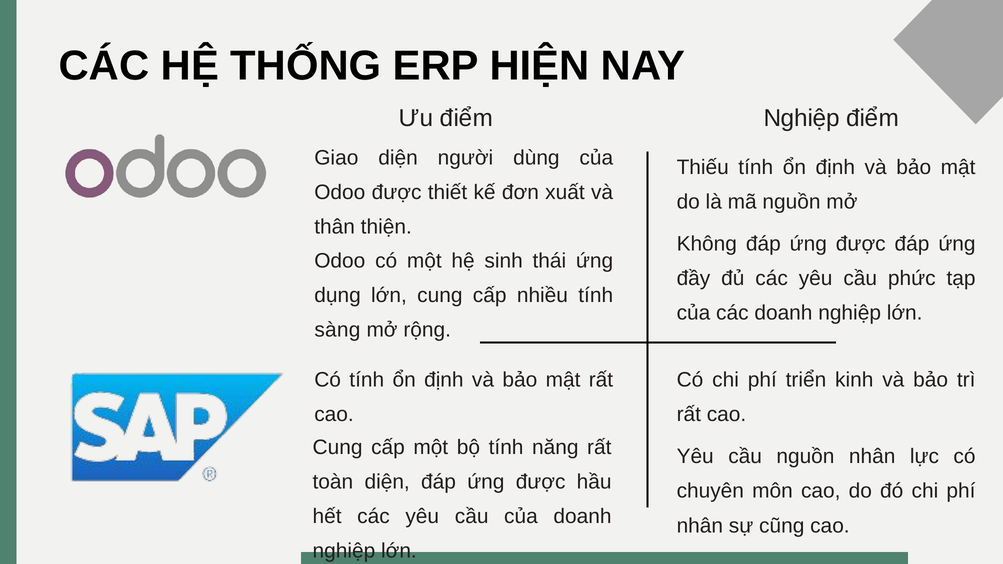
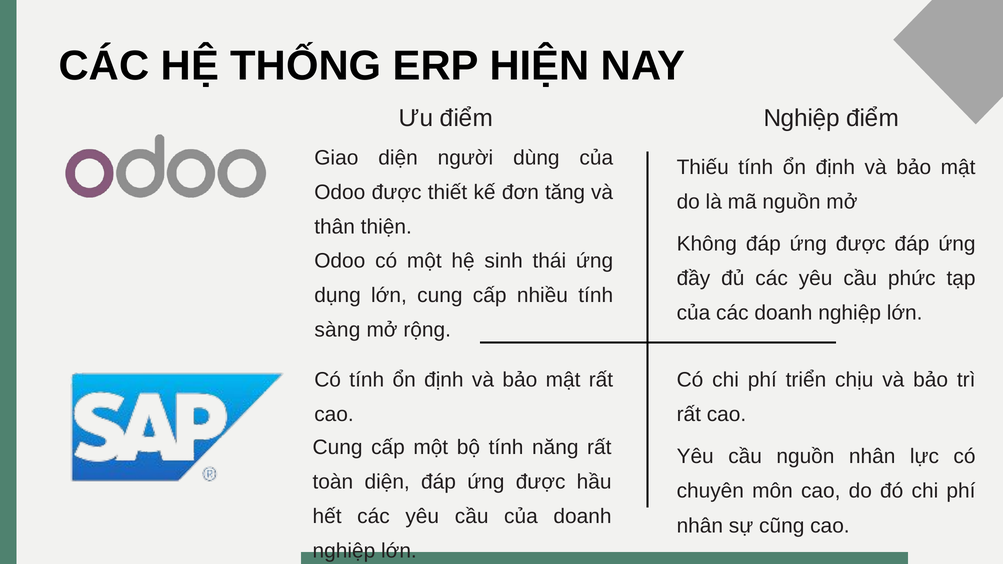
xuất: xuất -> tăng
kinh: kinh -> chịu
